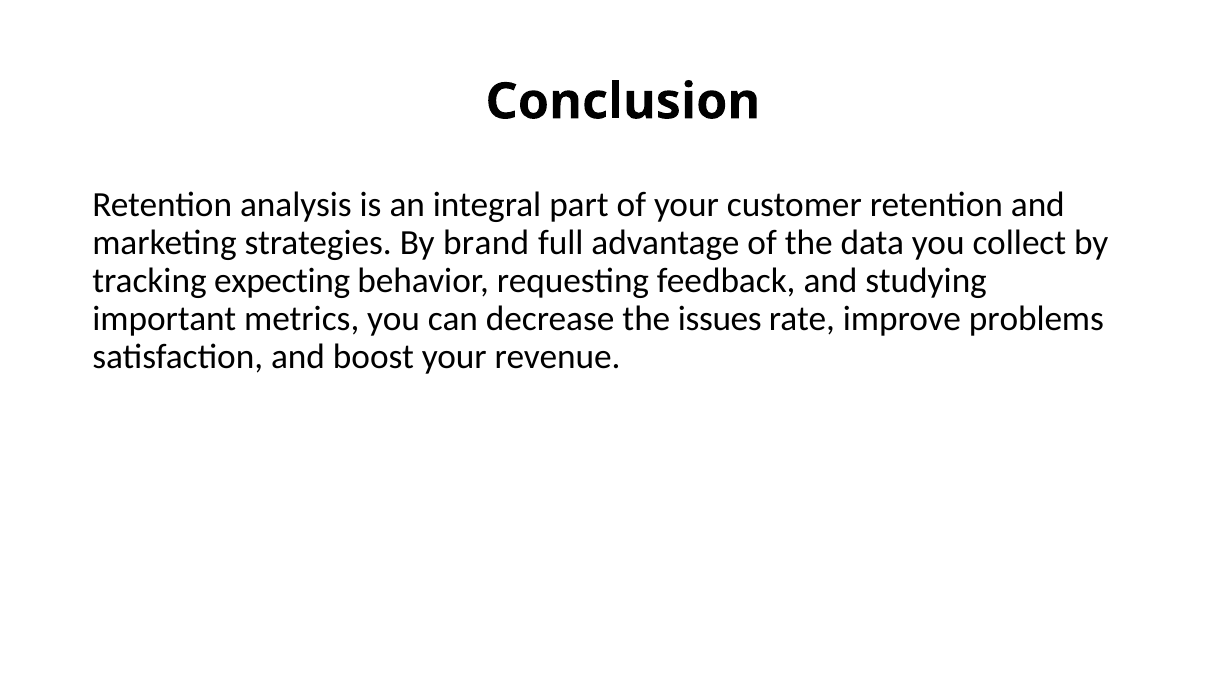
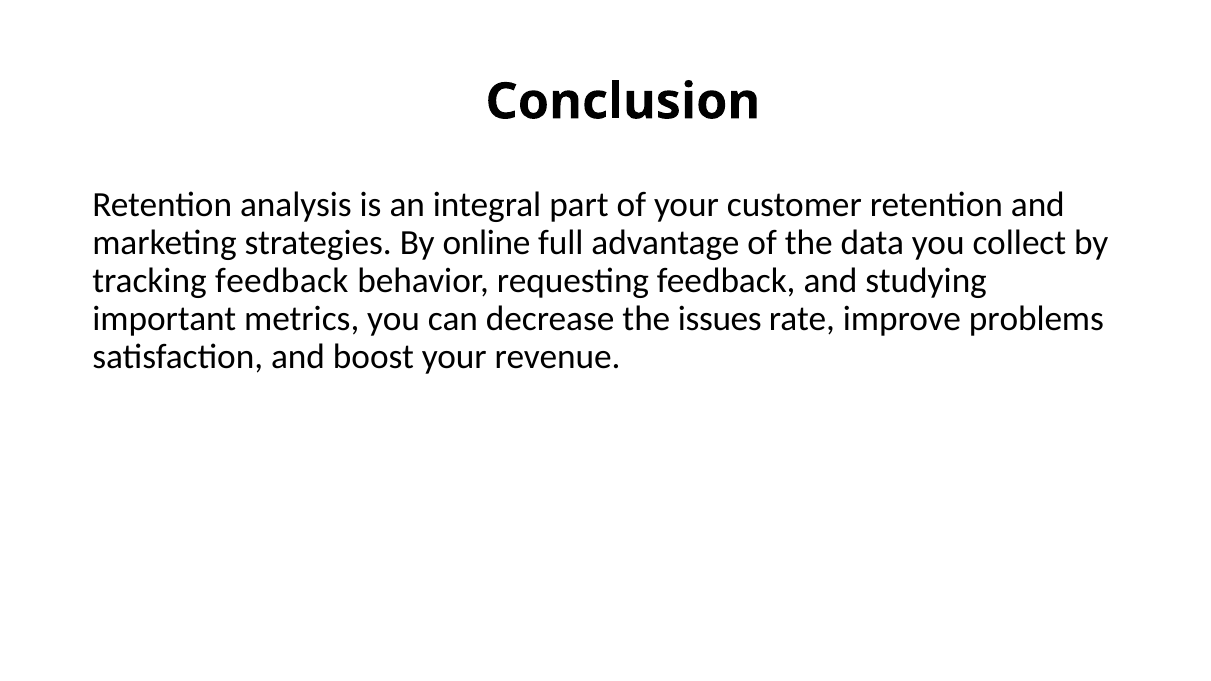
brand: brand -> online
tracking expecting: expecting -> feedback
